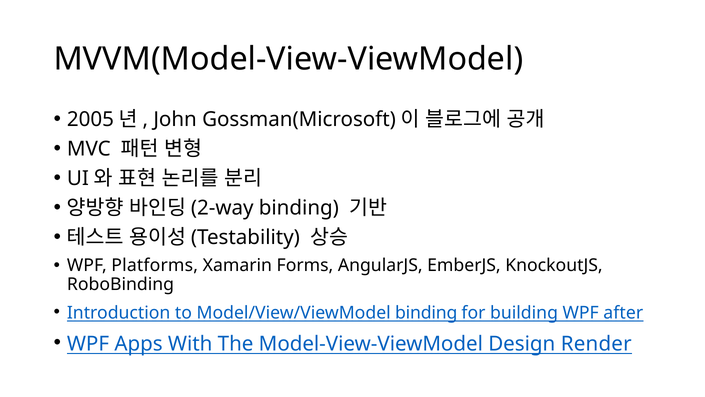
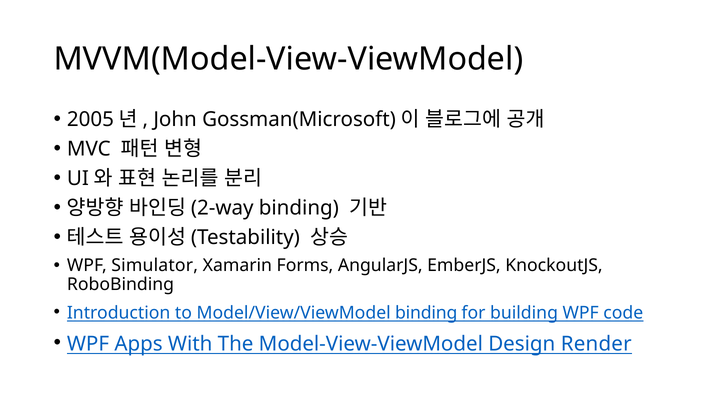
Platforms: Platforms -> Simulator
after: after -> code
